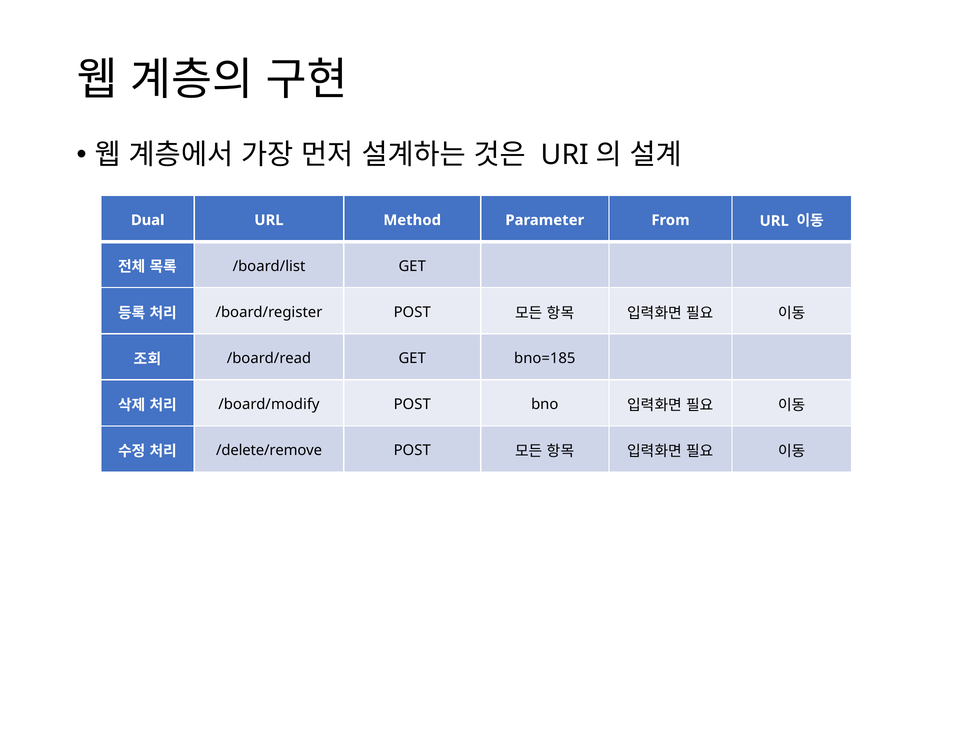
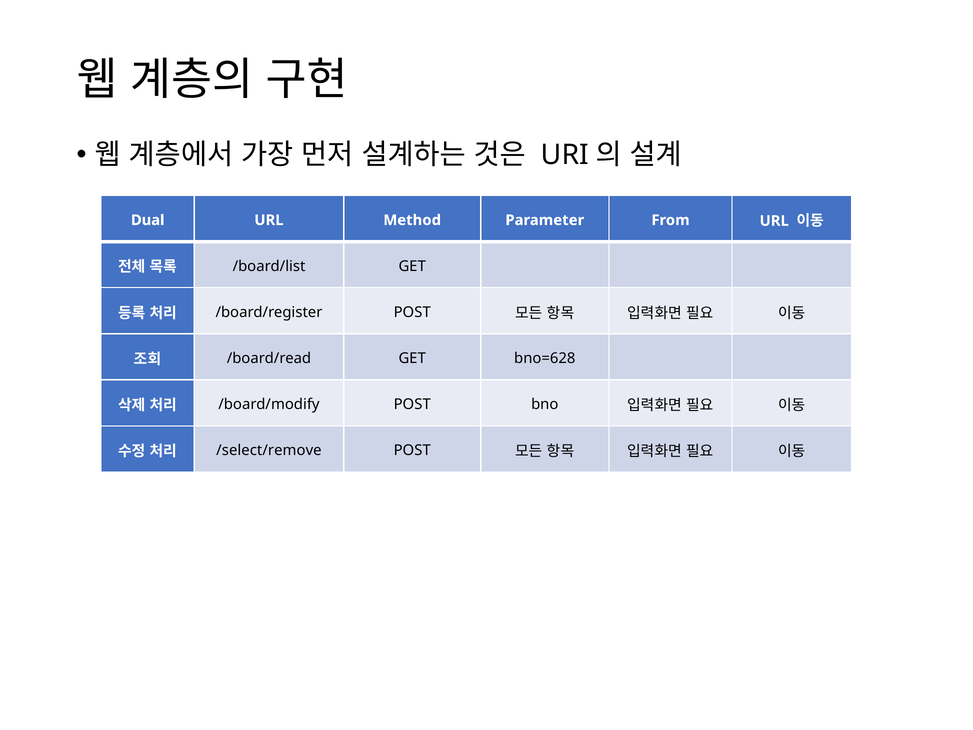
bno=185: bno=185 -> bno=628
/delete/remove: /delete/remove -> /select/remove
